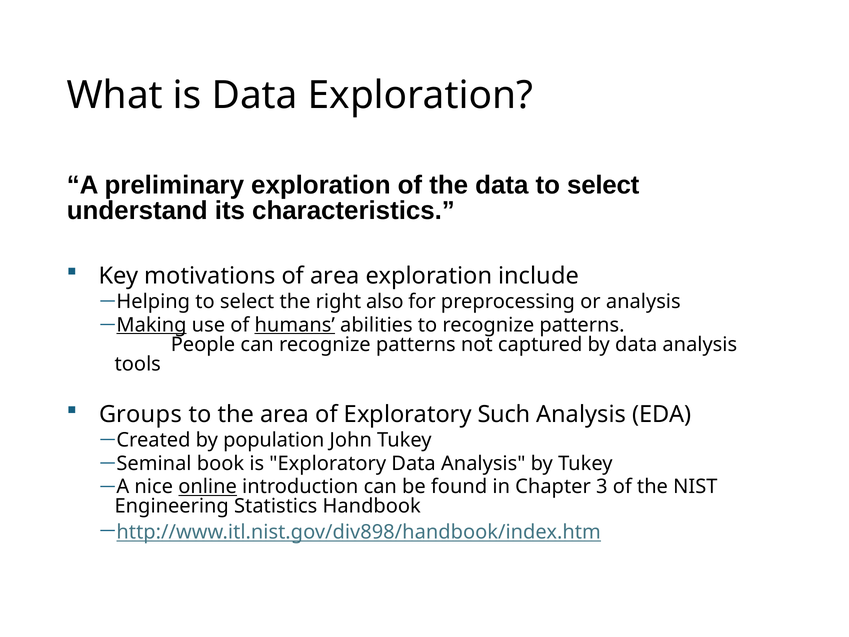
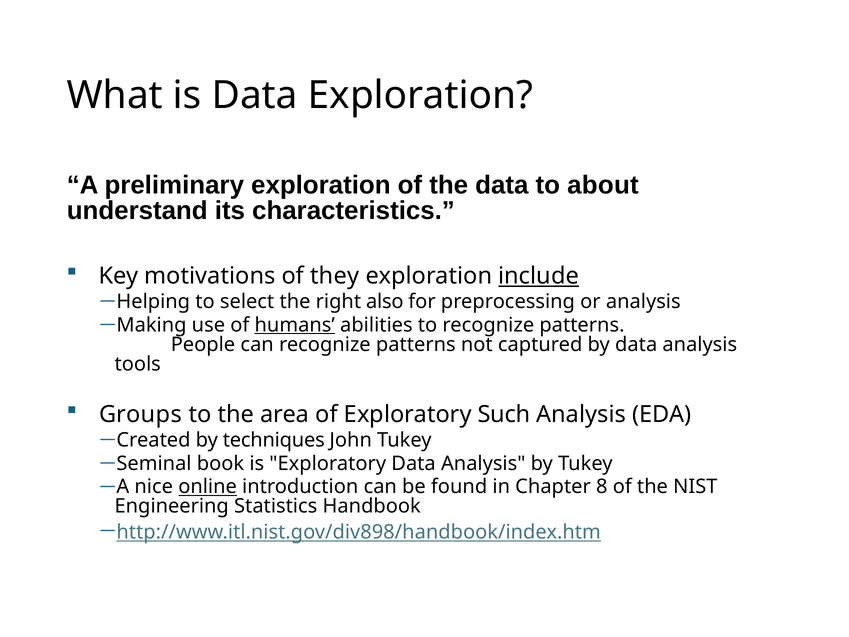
data to select: select -> about
of area: area -> they
include underline: none -> present
Making underline: present -> none
population: population -> techniques
3: 3 -> 8
